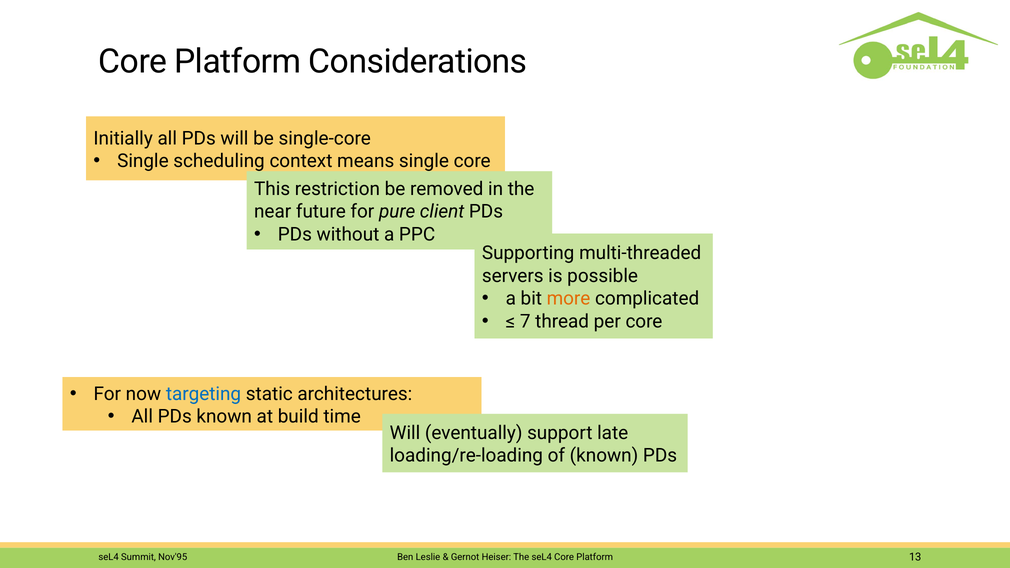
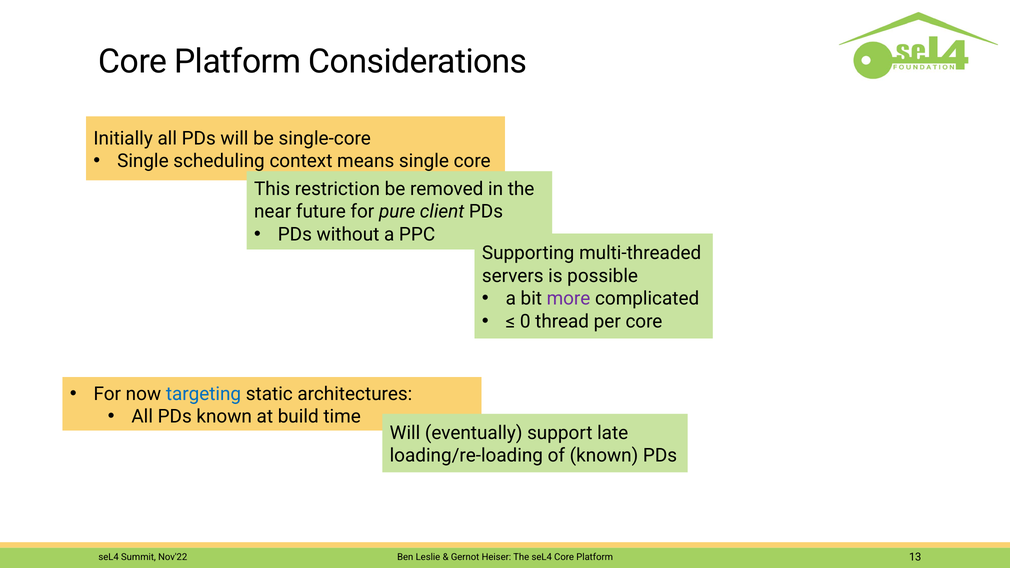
more colour: orange -> purple
7: 7 -> 0
Nov'95: Nov'95 -> Nov'22
